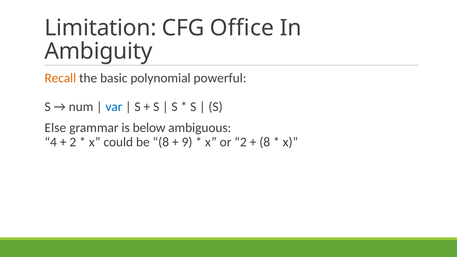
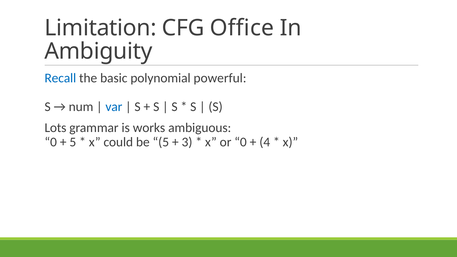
Recall colour: orange -> blue
Else: Else -> Lots
below: below -> works
4 at (51, 142): 4 -> 0
2 at (73, 142): 2 -> 5
be 8: 8 -> 5
9: 9 -> 3
or 2: 2 -> 0
8 at (265, 142): 8 -> 4
